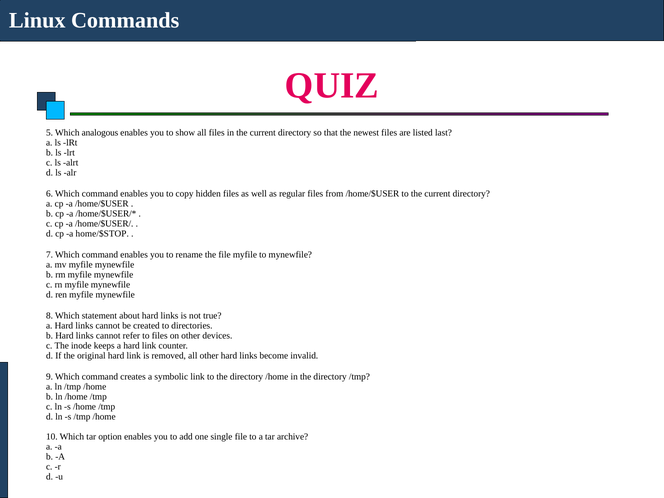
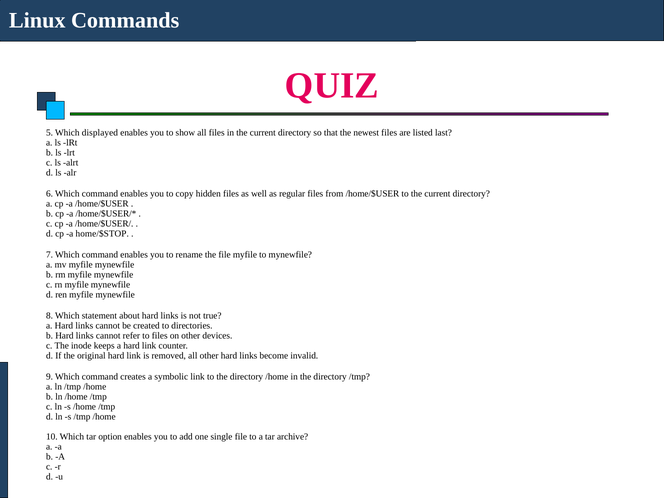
analogous: analogous -> displayed
